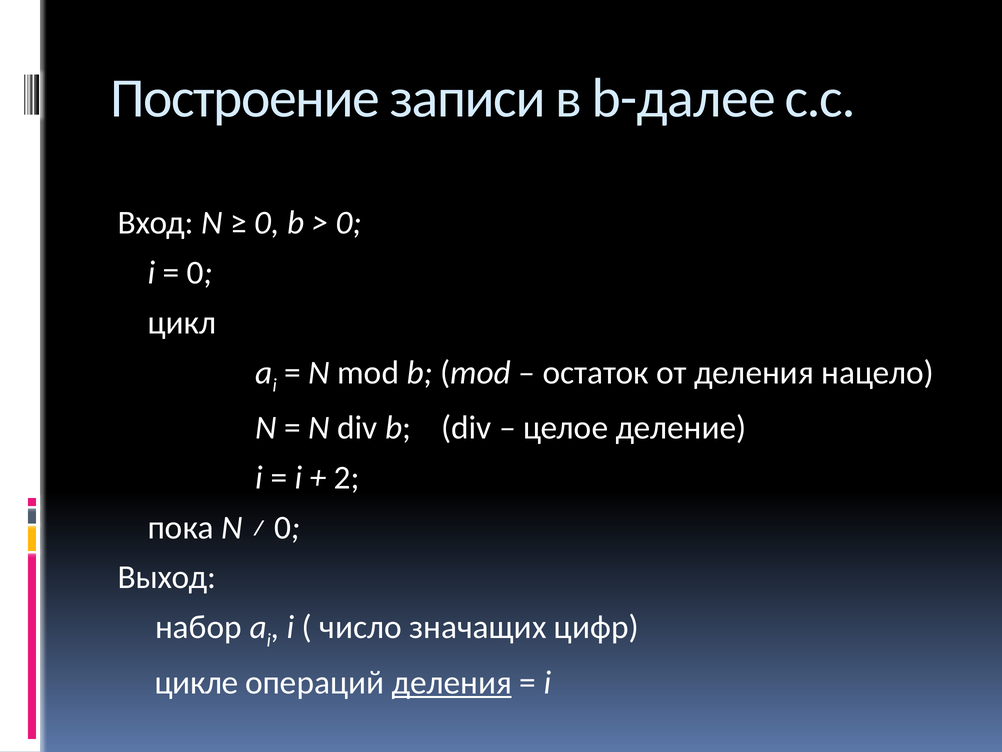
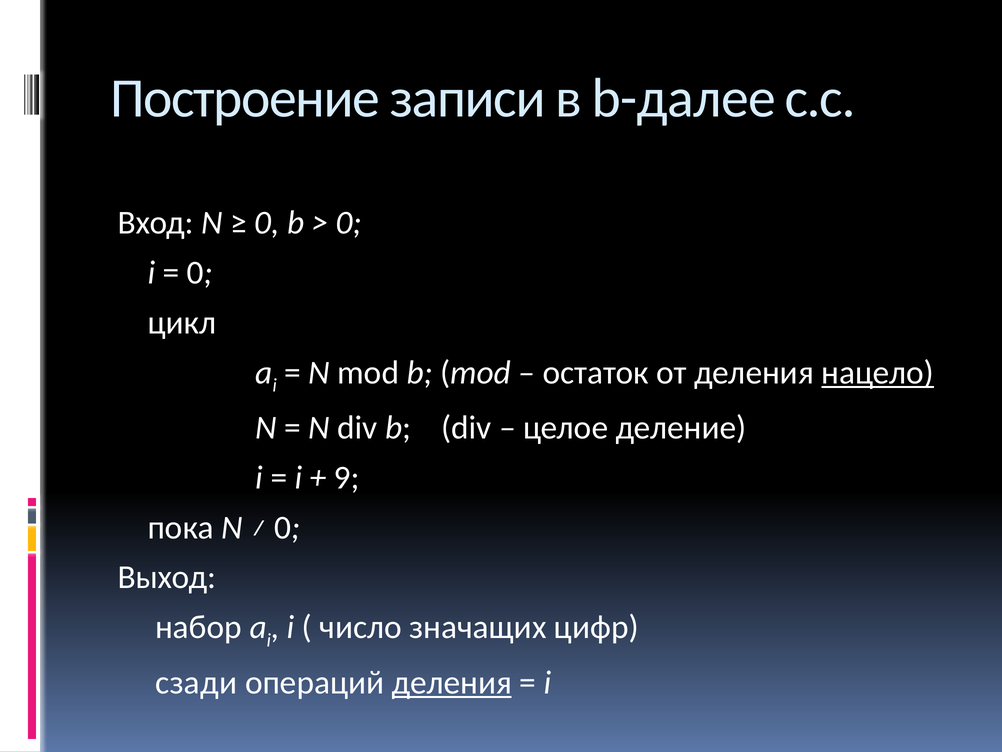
нацело underline: none -> present
2: 2 -> 9
цикле: цикле -> сзади
